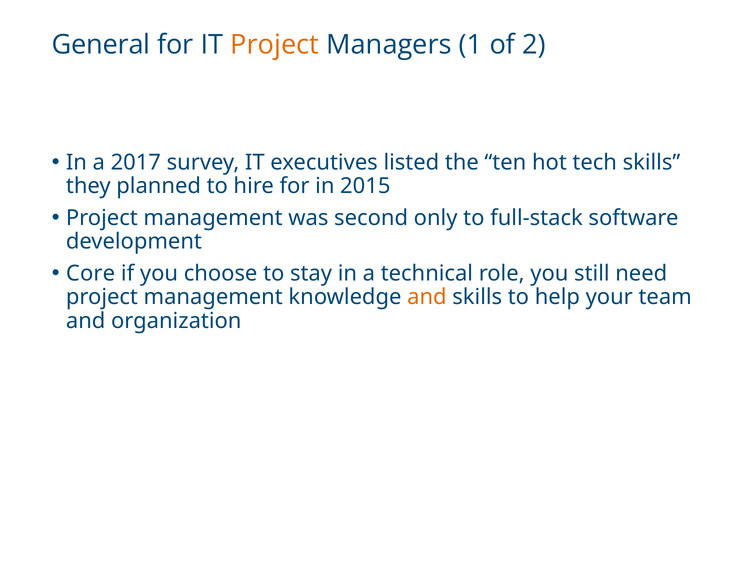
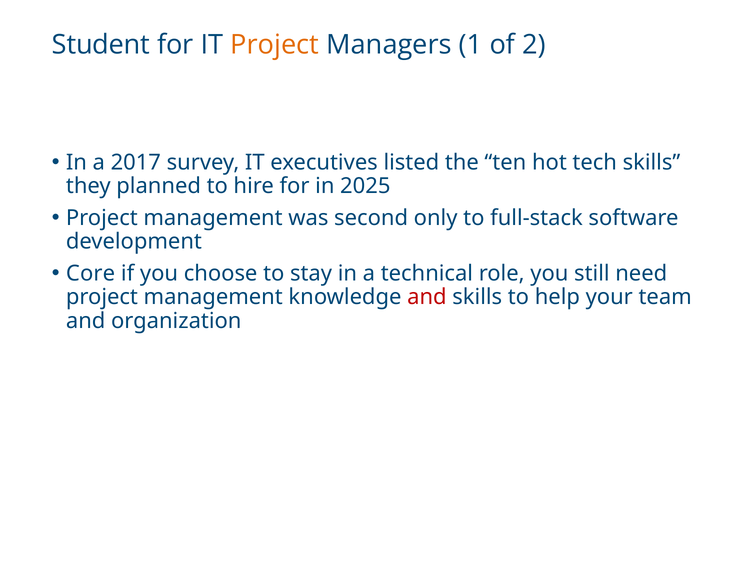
General: General -> Student
2015: 2015 -> 2025
and at (427, 297) colour: orange -> red
